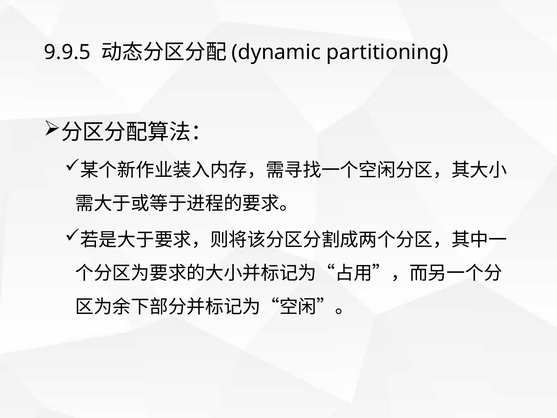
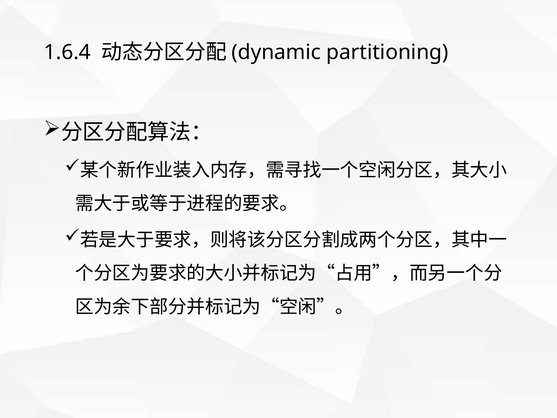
9.9.5: 9.9.5 -> 1.6.4
